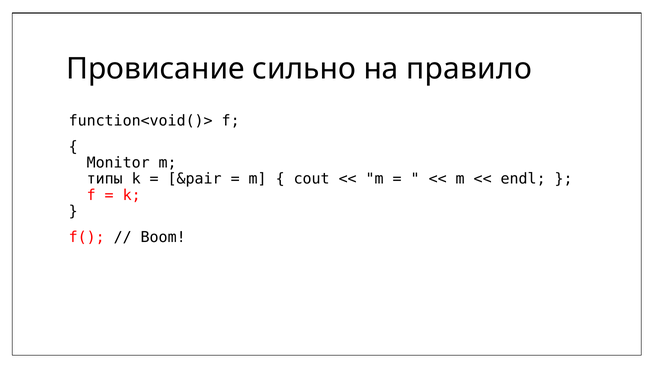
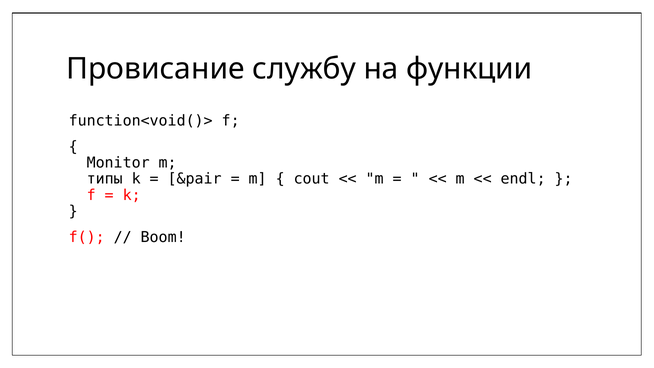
сильно: сильно -> службу
правило: правило -> функции
